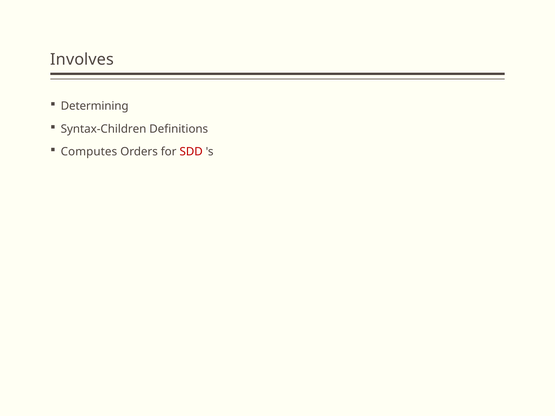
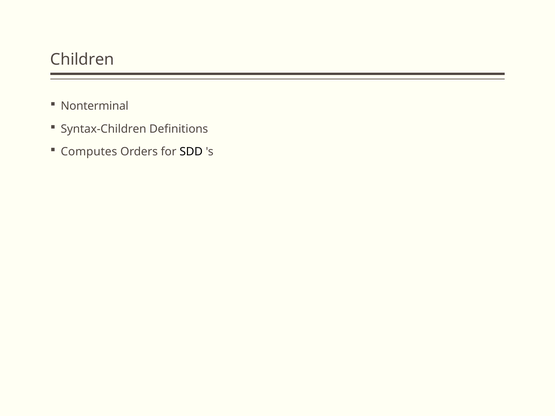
Involves: Involves -> Children
Determining: Determining -> Nonterminal
SDD colour: red -> black
